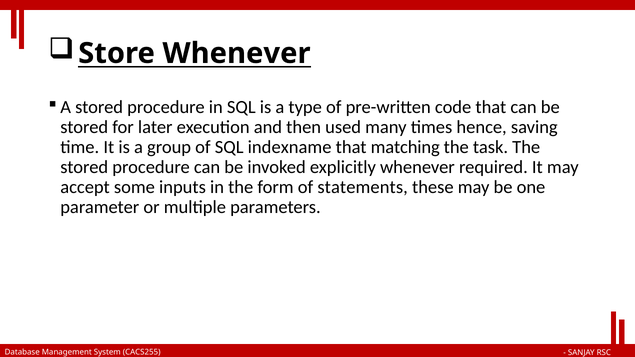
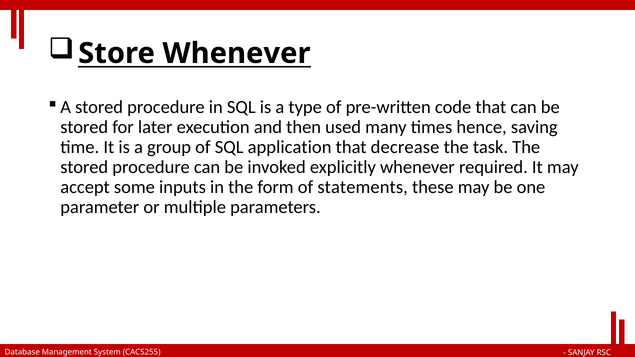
indexname: indexname -> application
matching: matching -> decrease
